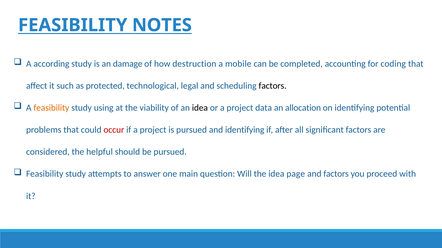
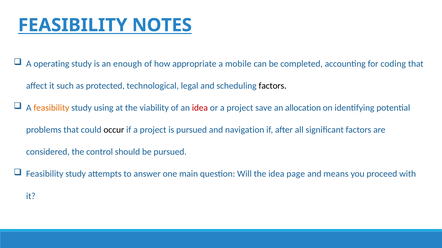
according: according -> operating
damage: damage -> enough
destruction: destruction -> appropriate
idea at (200, 108) colour: black -> red
data: data -> save
occur colour: red -> black
and identifying: identifying -> navigation
helpful: helpful -> control
and factors: factors -> means
